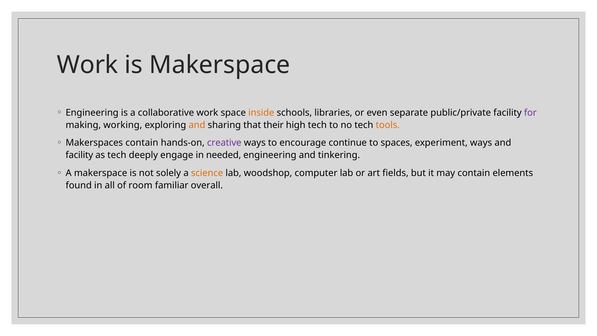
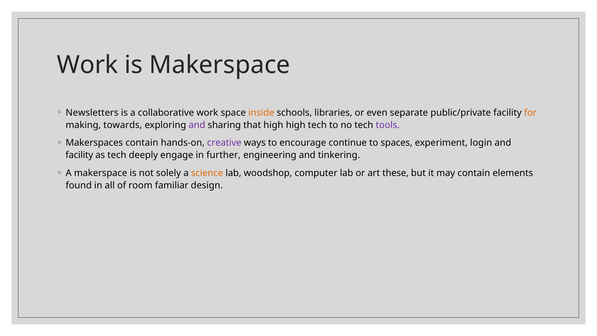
Engineering at (92, 113): Engineering -> Newsletters
for colour: purple -> orange
working: working -> towards
and at (197, 125) colour: orange -> purple
that their: their -> high
tools colour: orange -> purple
experiment ways: ways -> login
needed: needed -> further
fields: fields -> these
overall: overall -> design
